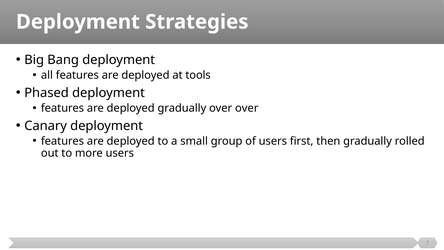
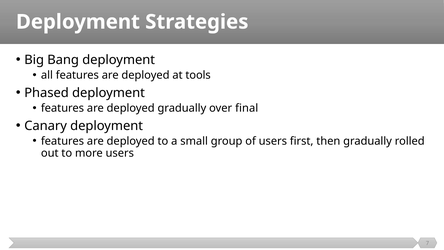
over over: over -> final
